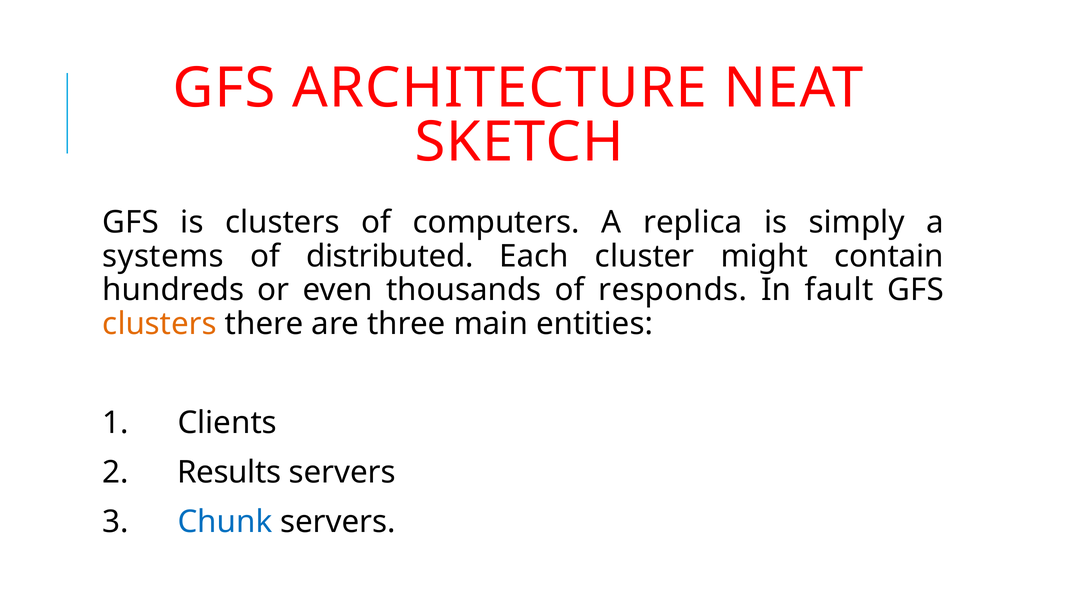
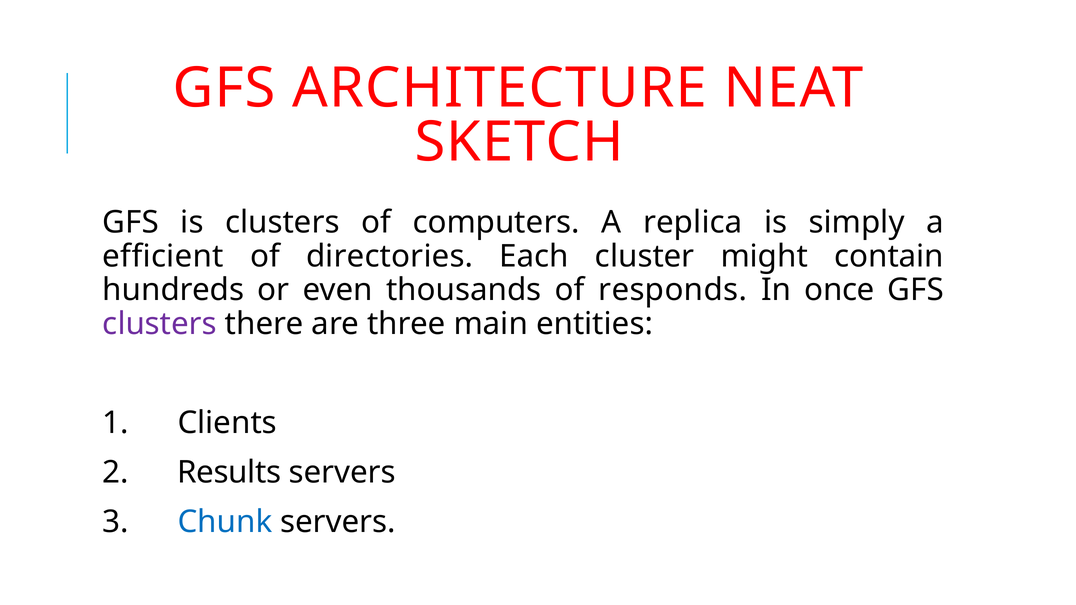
systems: systems -> efficient
distributed: distributed -> directories
fault: fault -> once
clusters at (160, 324) colour: orange -> purple
